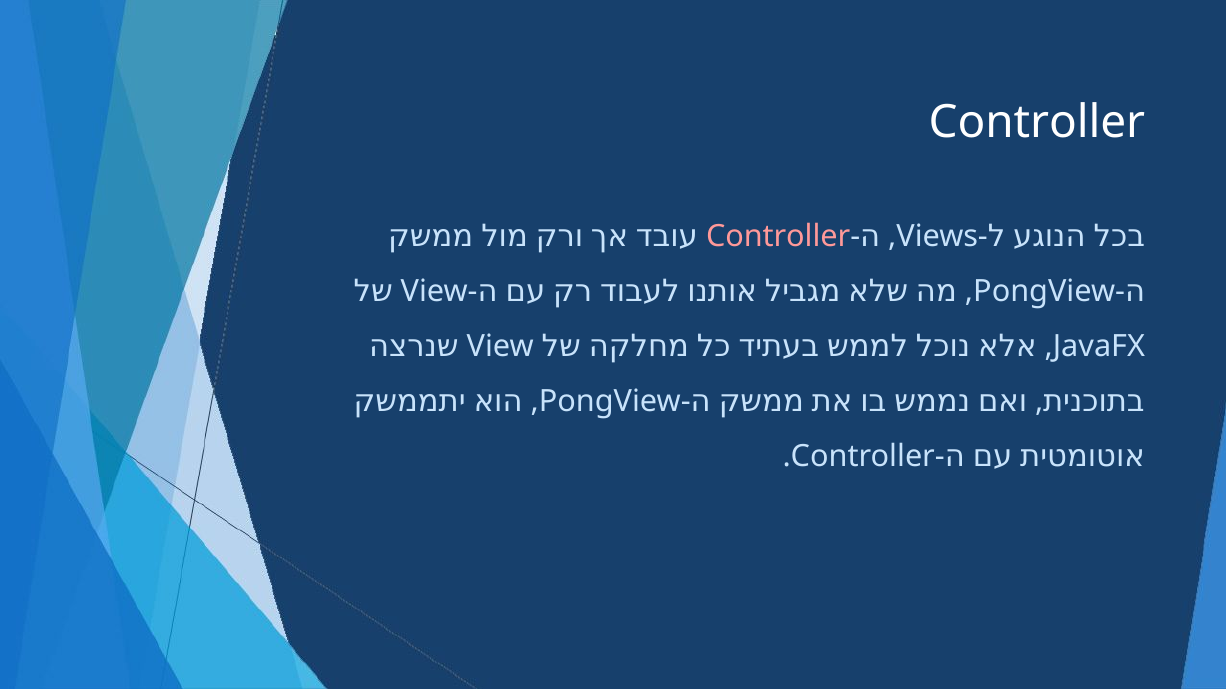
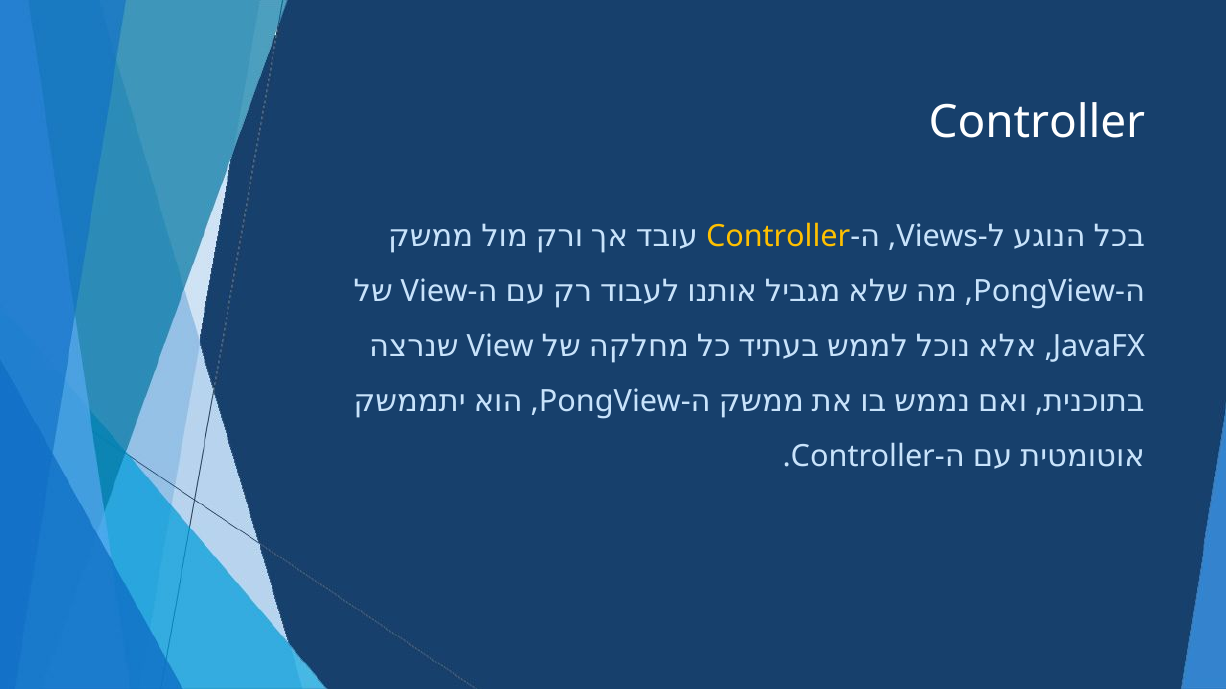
Controller at (778, 236) colour: pink -> yellow
